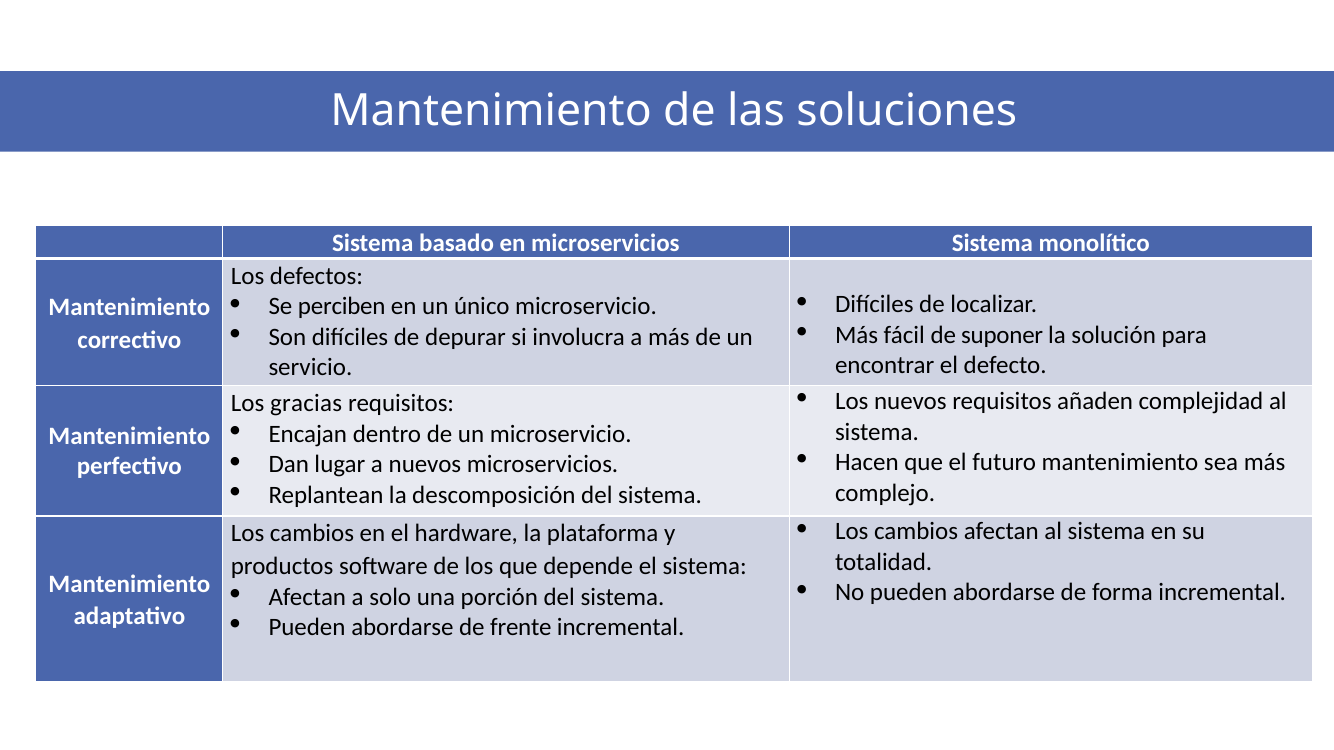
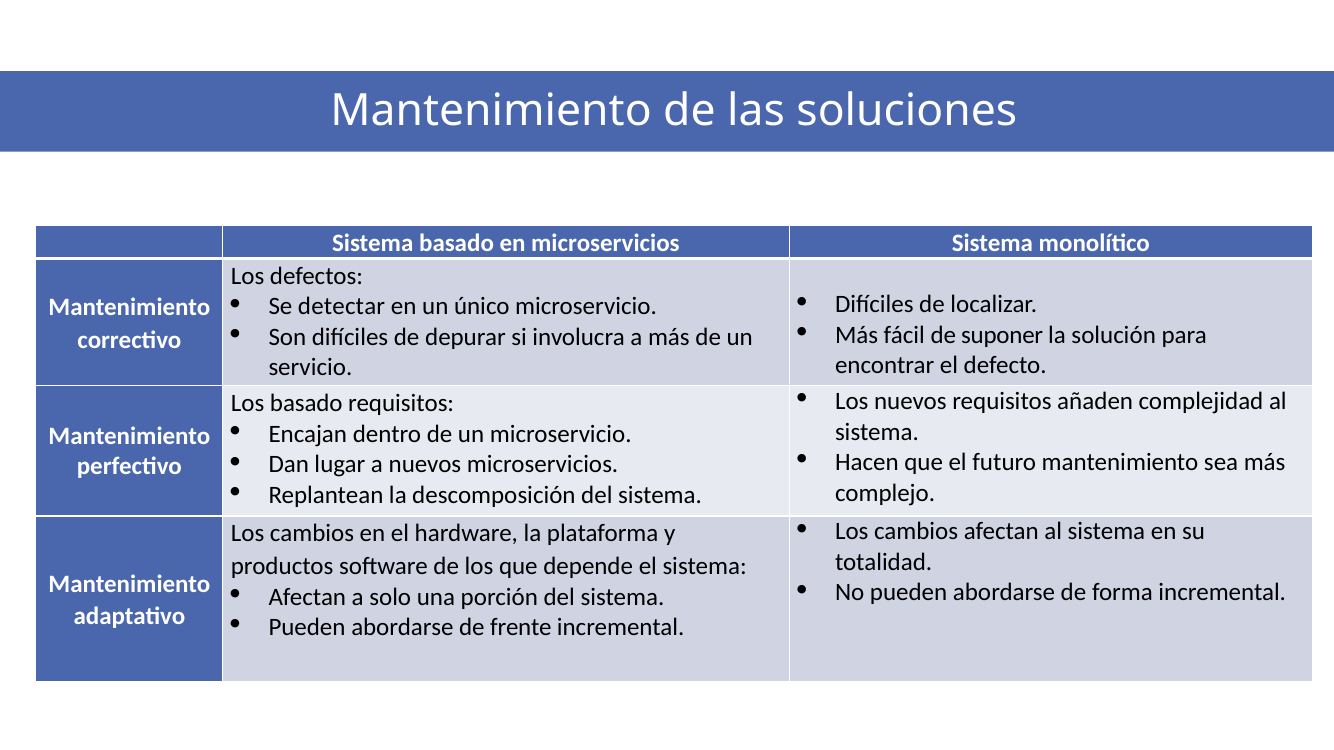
perciben: perciben -> detectar
Los gracias: gracias -> basado
